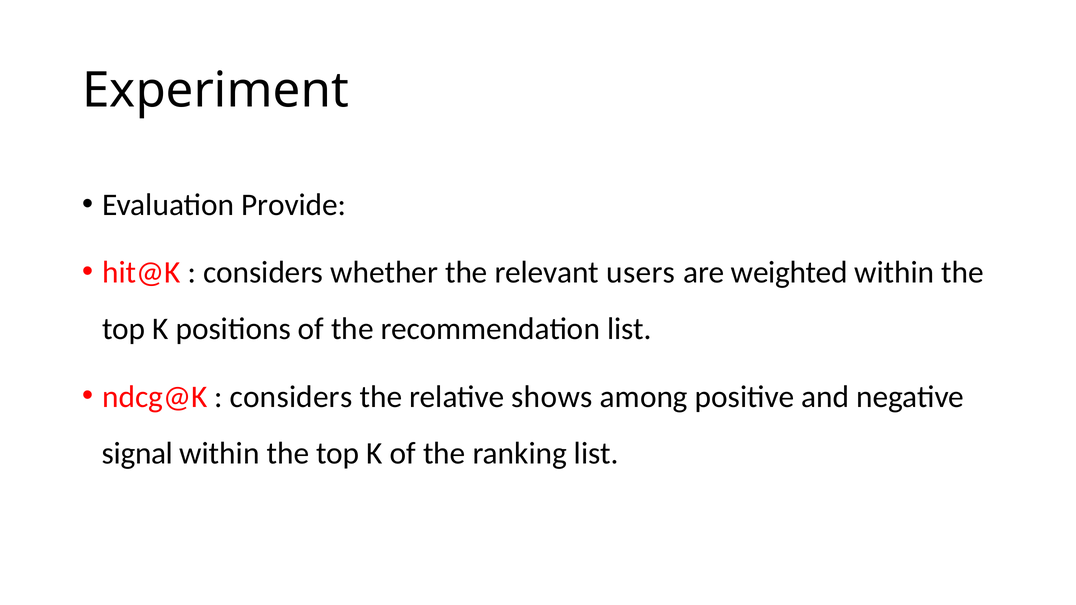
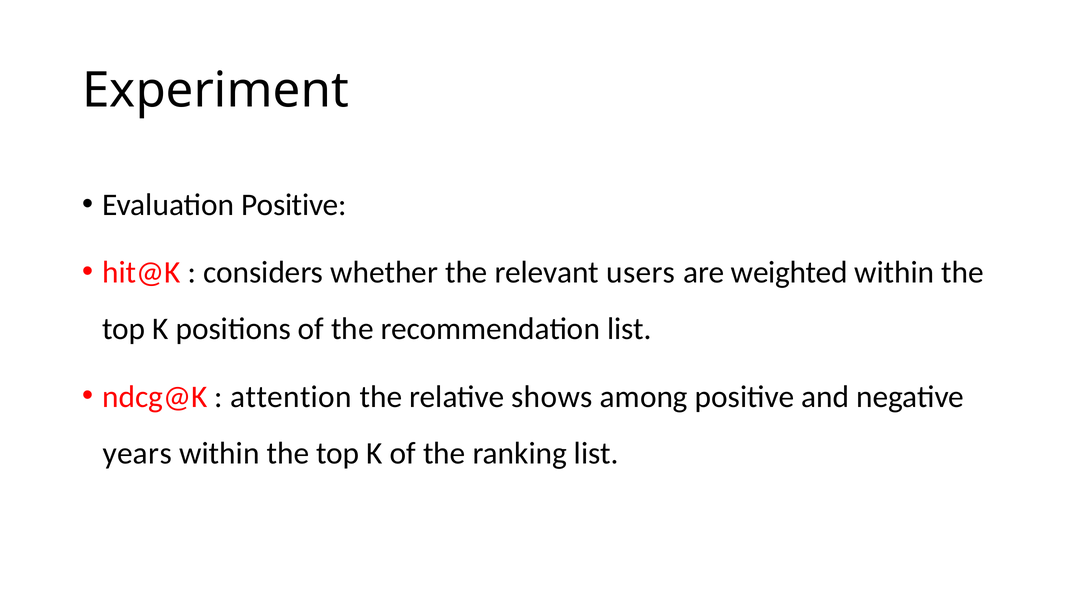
Evaluation Provide: Provide -> Positive
considers at (291, 397): considers -> attention
signal: signal -> years
